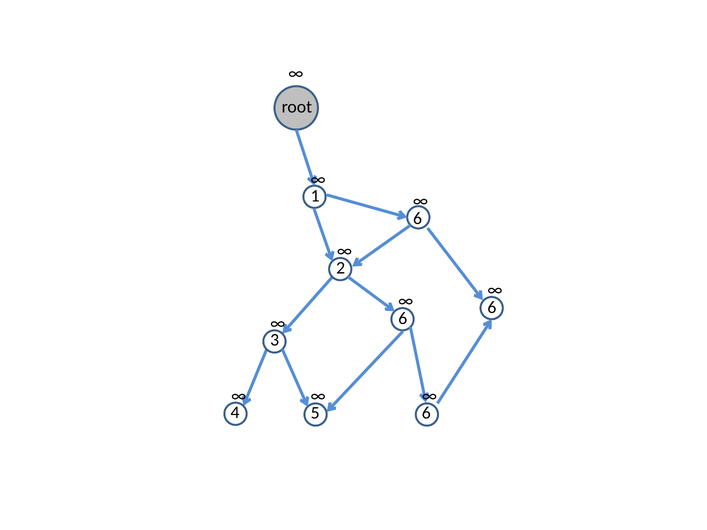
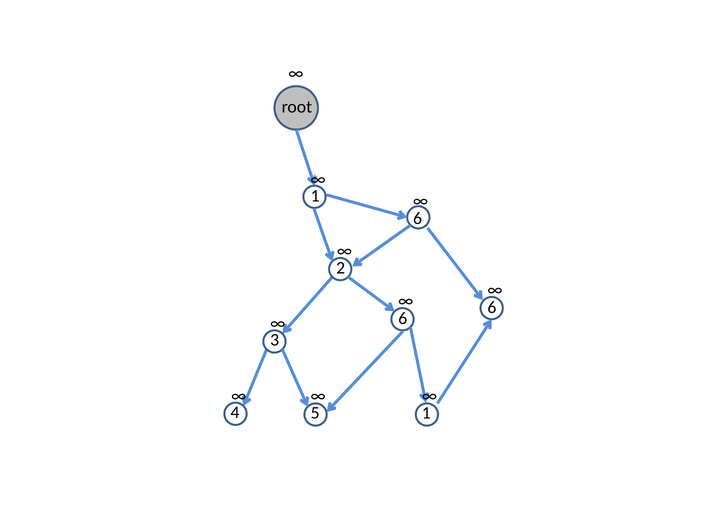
4 6: 6 -> 1
